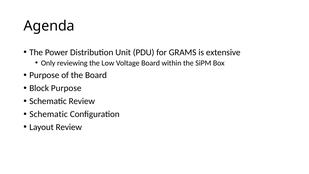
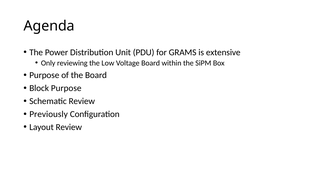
Schematic at (49, 114): Schematic -> Previously
